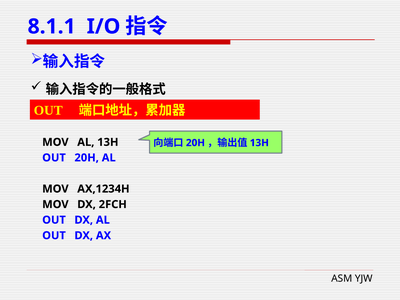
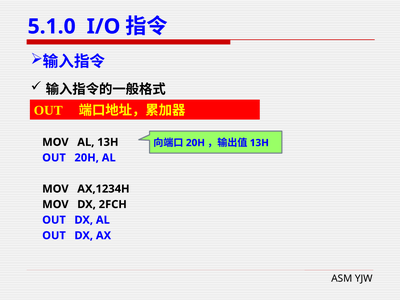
8.1.1: 8.1.1 -> 5.1.0
